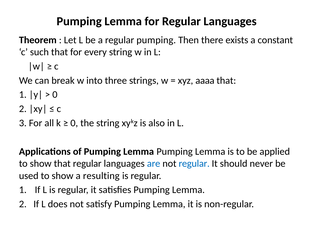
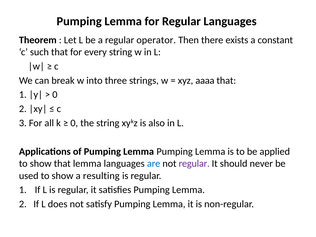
regular pumping: pumping -> operator
that regular: regular -> lemma
regular at (194, 164) colour: blue -> purple
